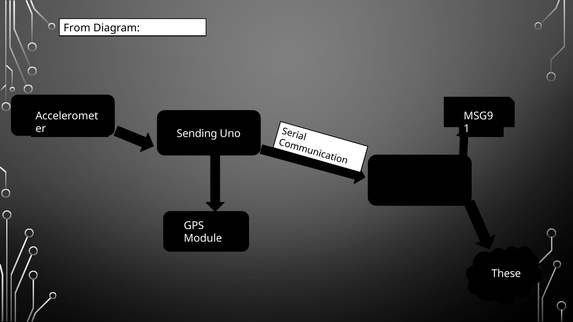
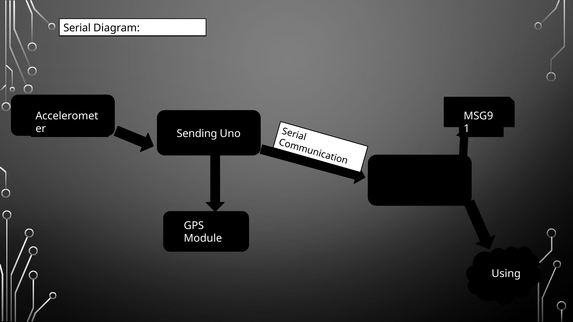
From: From -> Serial
These: These -> Using
